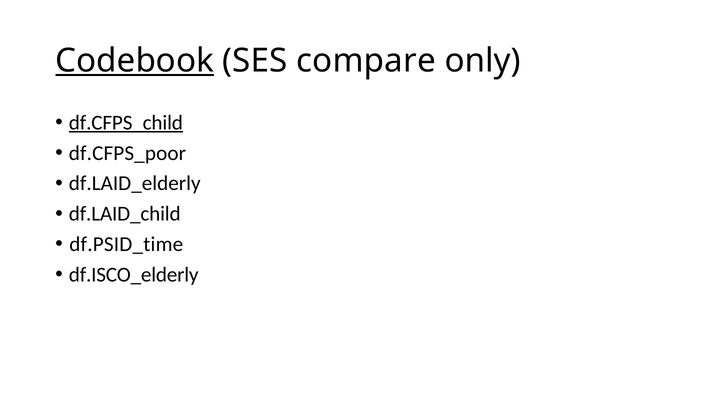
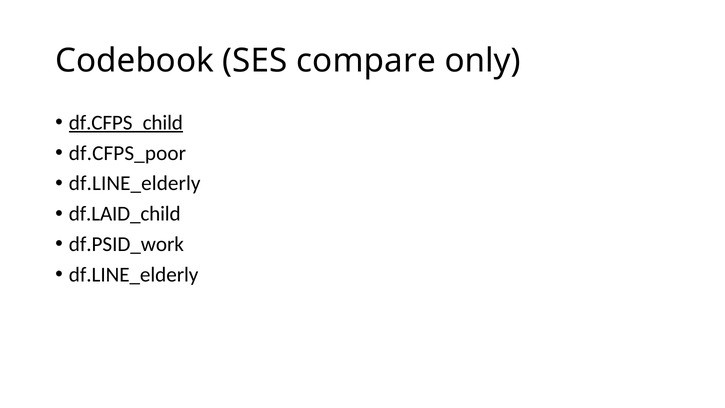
Codebook underline: present -> none
df.LAID_elderly at (135, 183): df.LAID_elderly -> df.LINE_elderly
df.PSID_time: df.PSID_time -> df.PSID_work
df.ISCO_elderly at (134, 275): df.ISCO_elderly -> df.LINE_elderly
